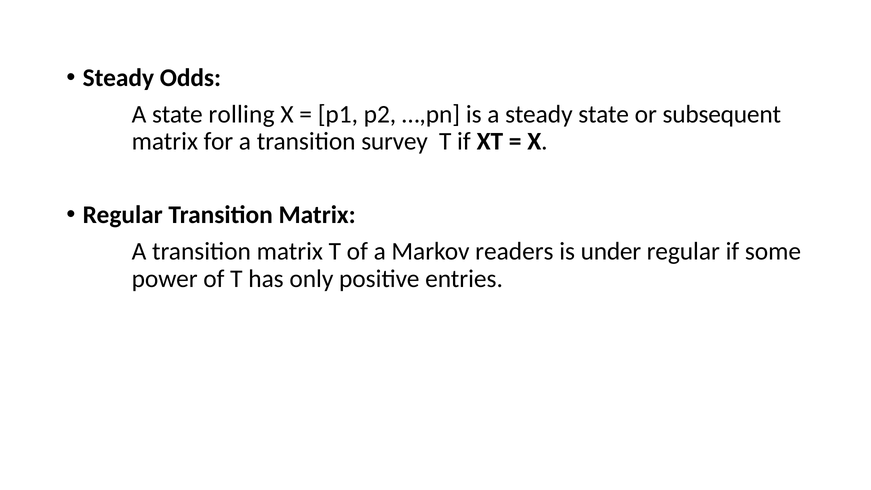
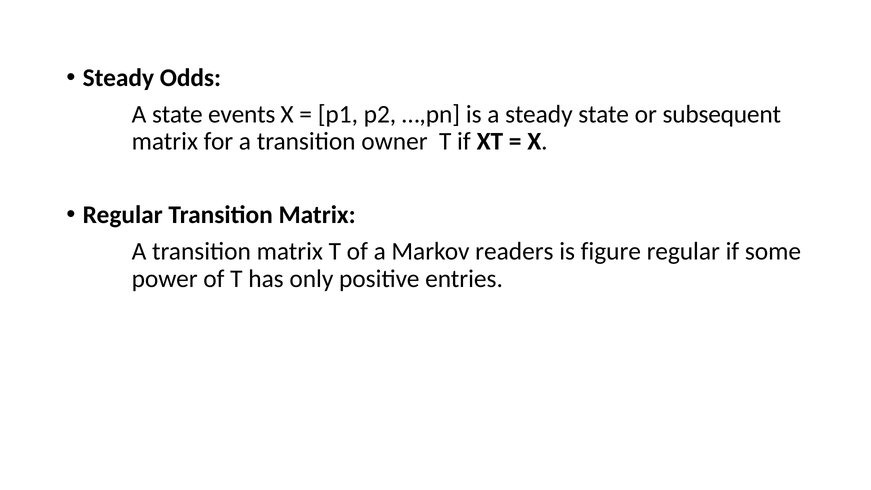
rolling: rolling -> events
survey: survey -> owner
under: under -> figure
